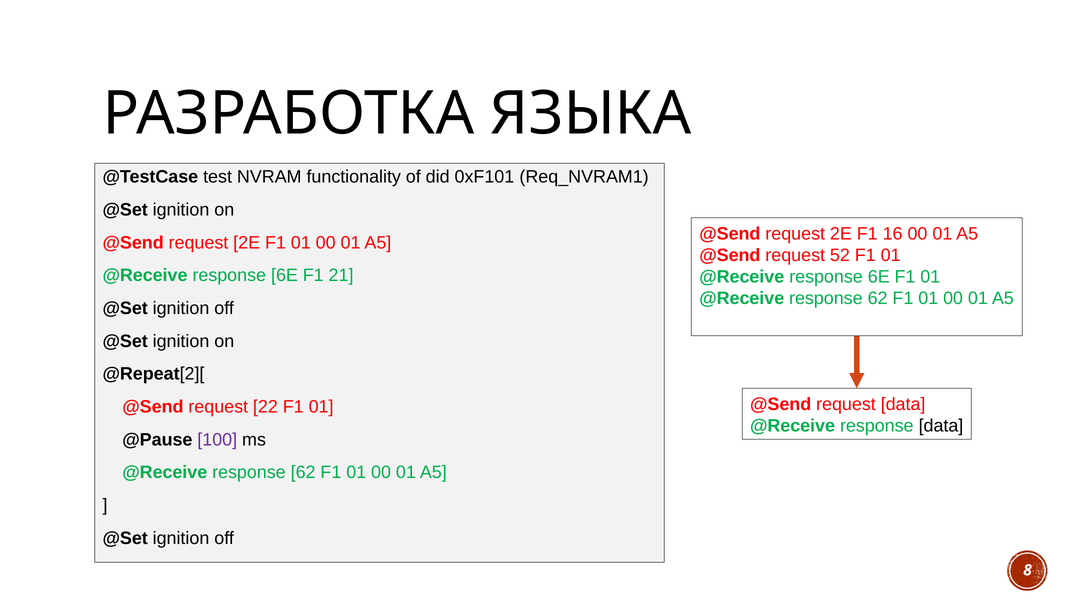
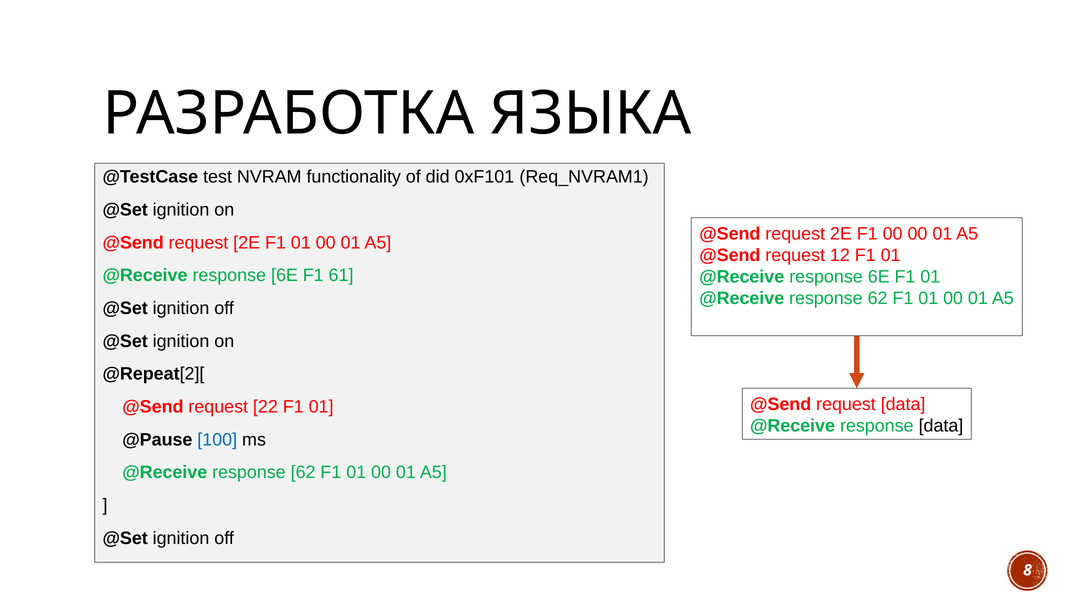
F1 16: 16 -> 00
52: 52 -> 12
21: 21 -> 61
100 colour: purple -> blue
